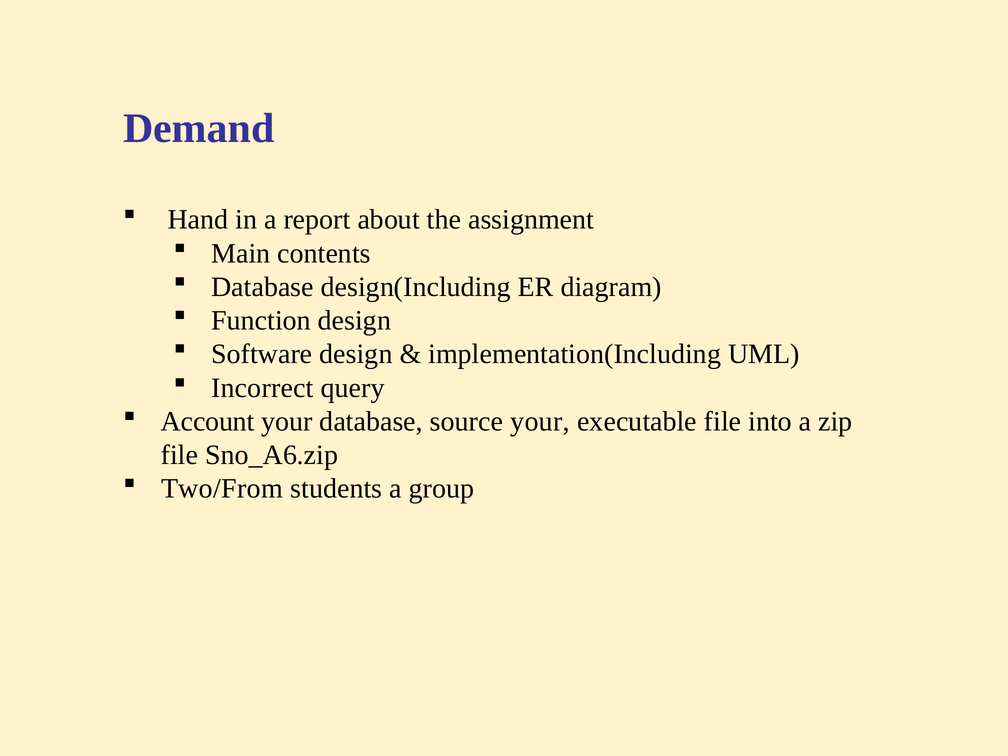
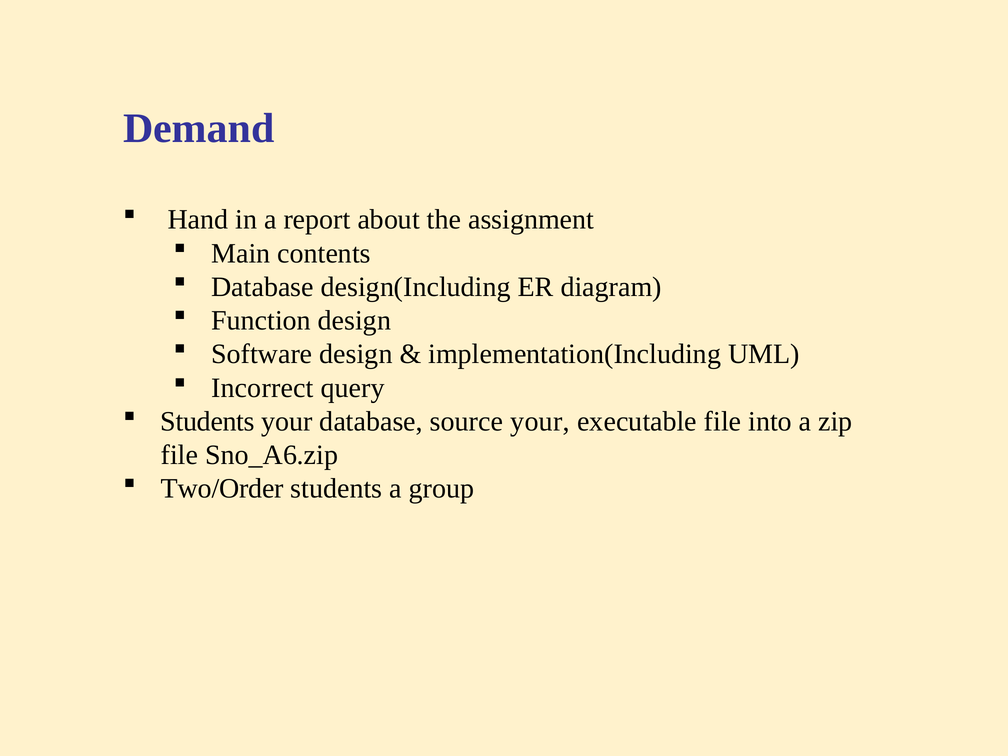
Account at (208, 421): Account -> Students
Two/From: Two/From -> Two/Order
